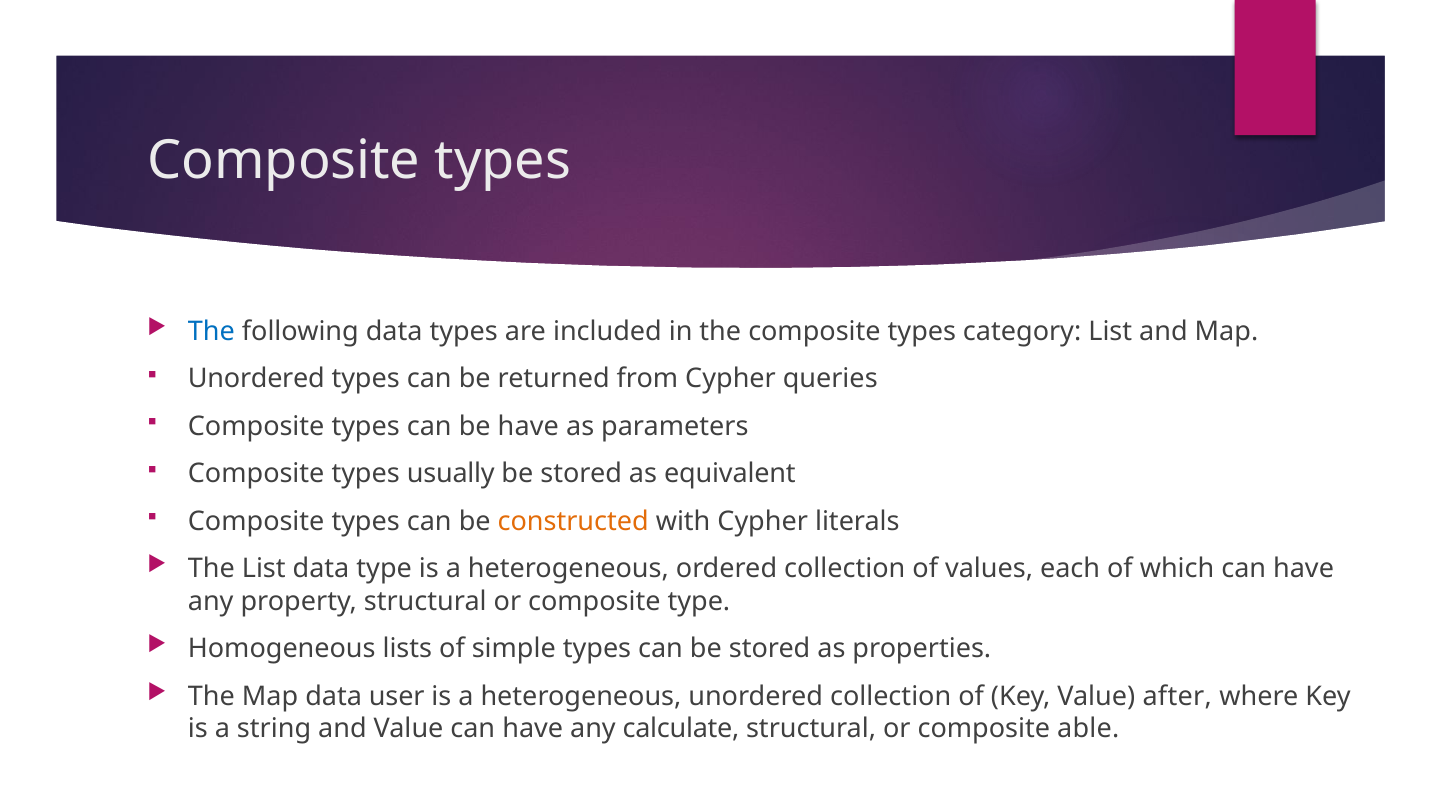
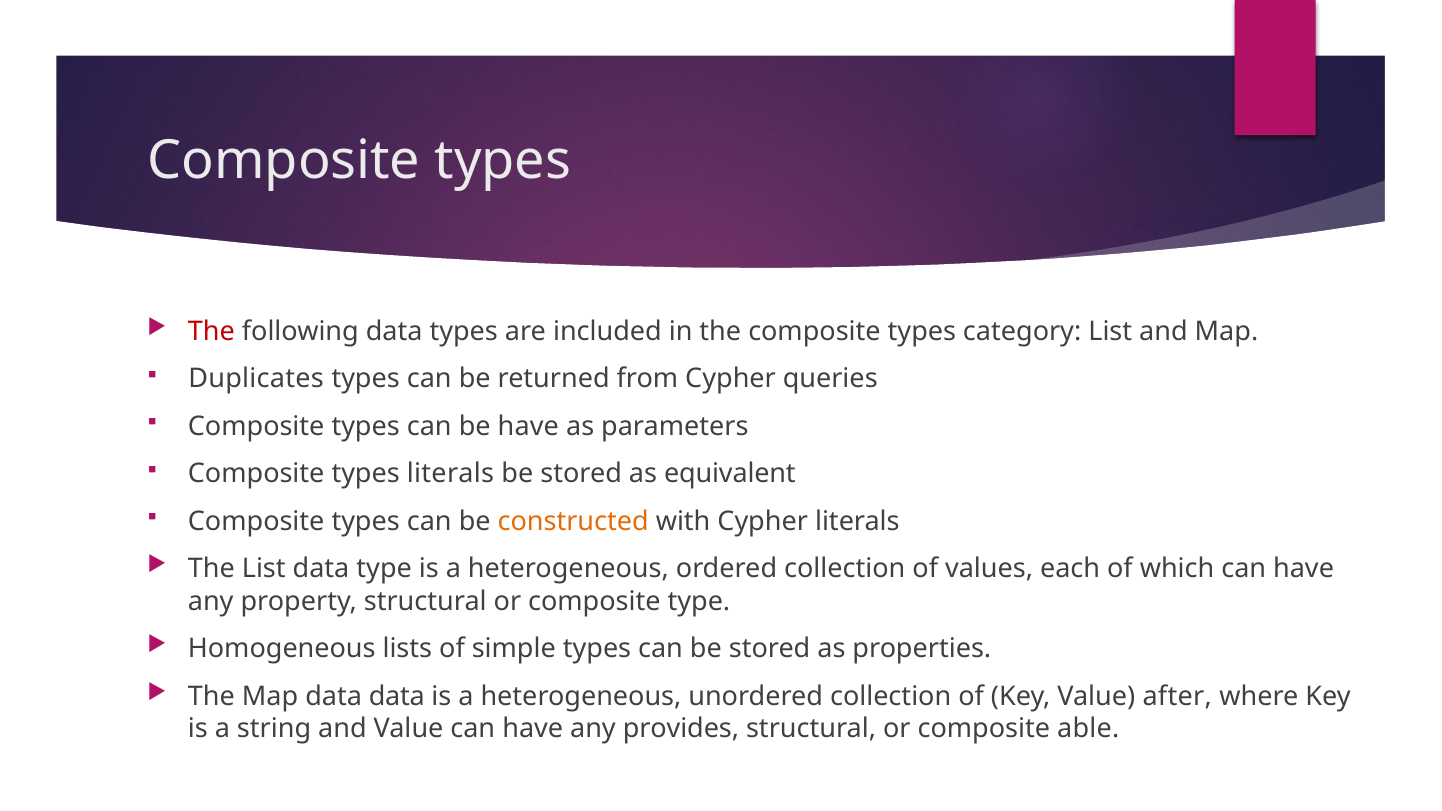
The at (211, 331) colour: blue -> red
Unordered at (256, 379): Unordered -> Duplicates
types usually: usually -> literals
data user: user -> data
calculate: calculate -> provides
